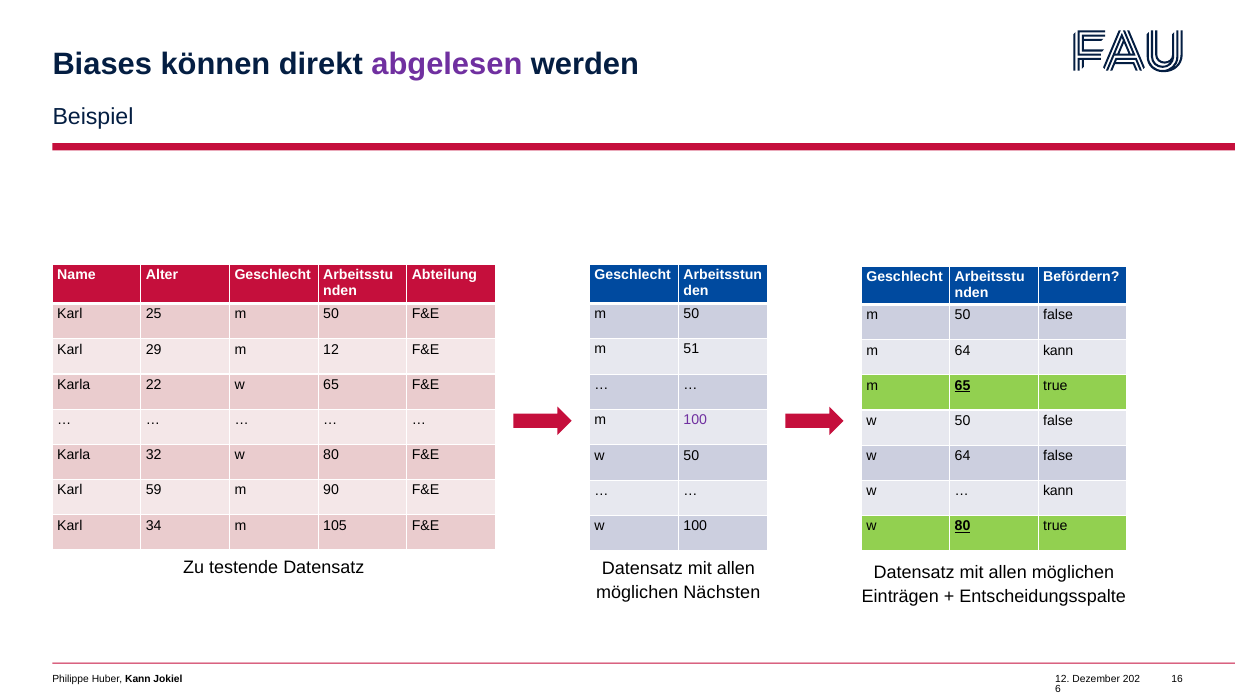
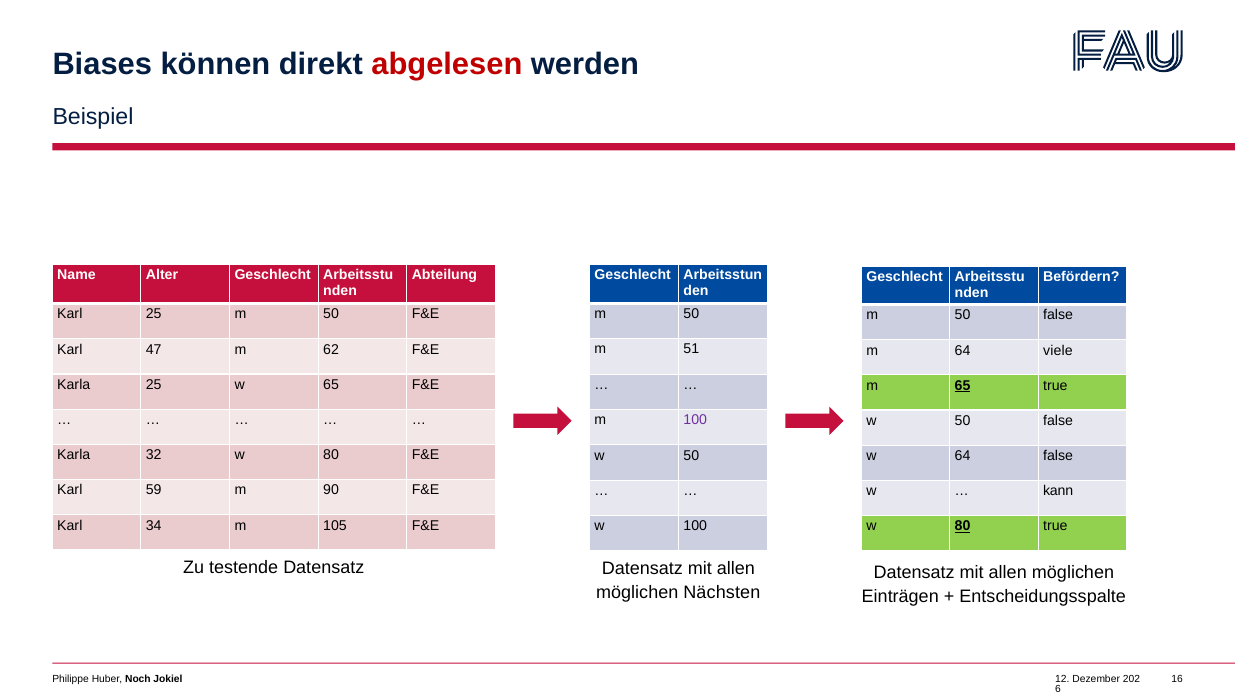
abgelesen colour: purple -> red
29: 29 -> 47
m 12: 12 -> 62
64 kann: kann -> viele
Karla 22: 22 -> 25
Huber Kann: Kann -> Noch
